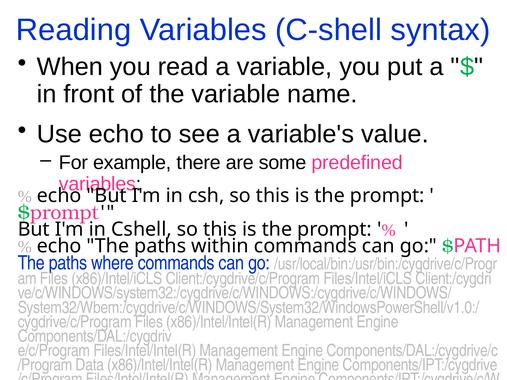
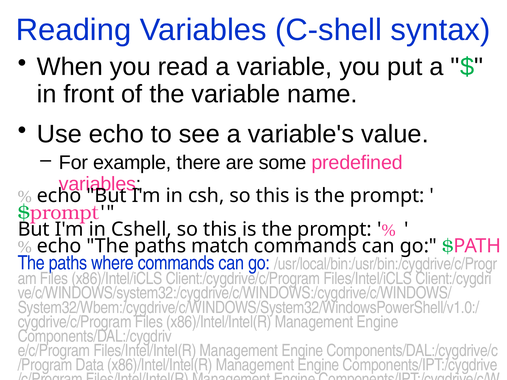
within: within -> match
